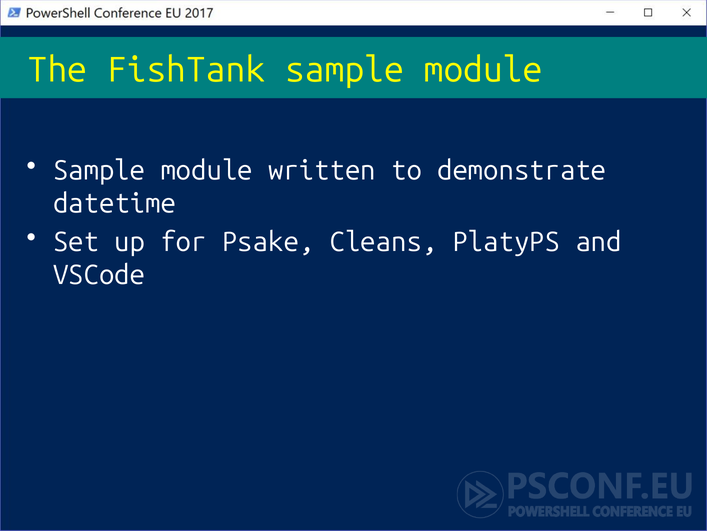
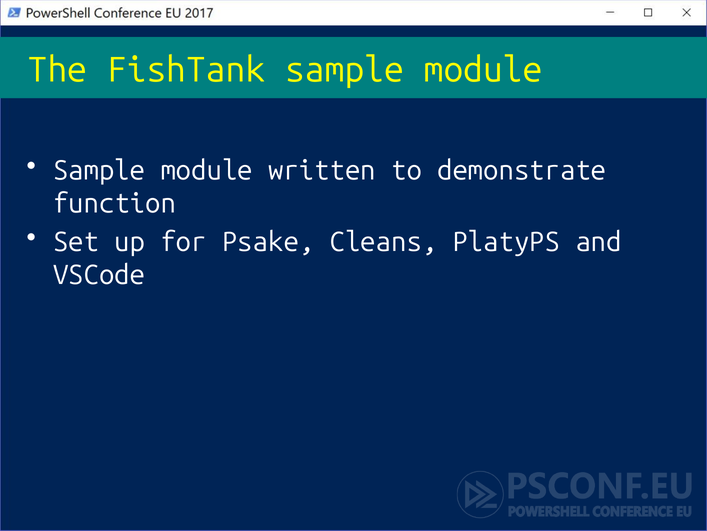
datetime: datetime -> function
